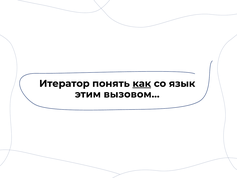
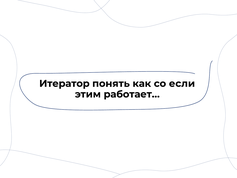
как underline: present -> none
язык: язык -> если
вызовом…: вызовом… -> работает…
